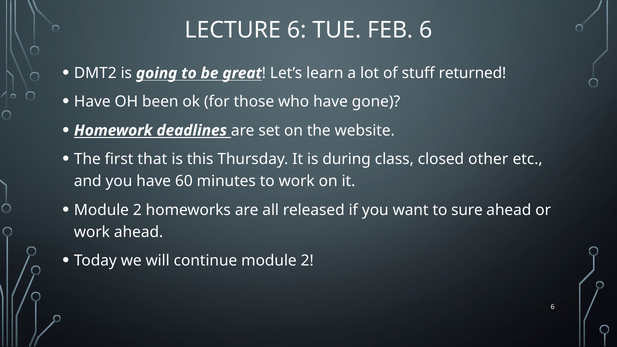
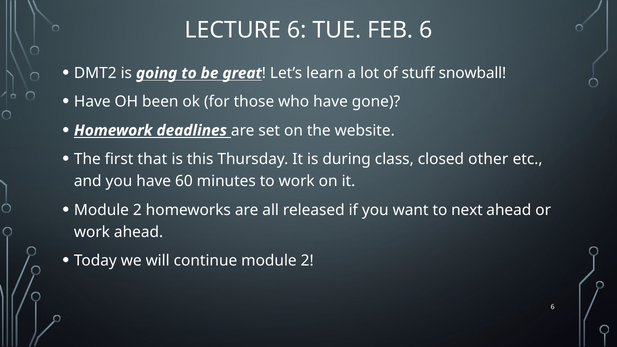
returned: returned -> snowball
sure: sure -> next
